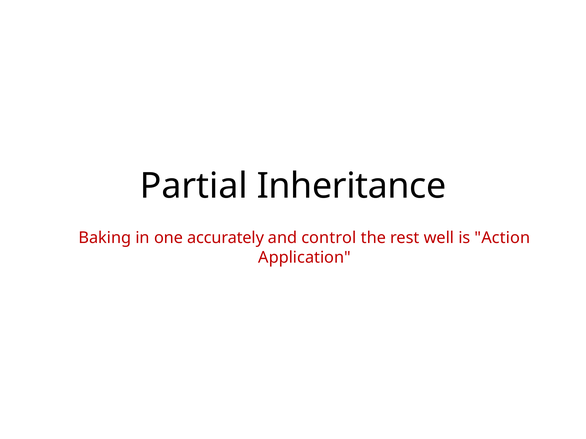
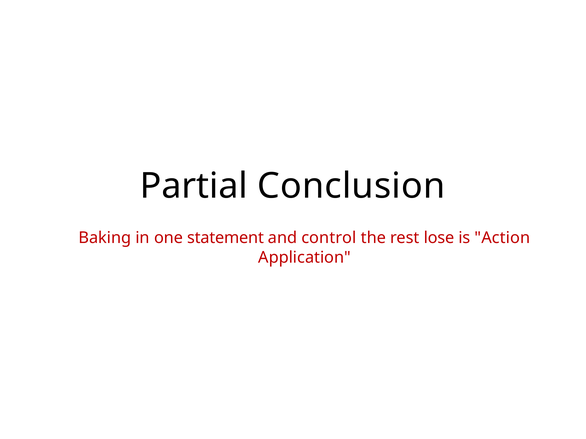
Inheritance: Inheritance -> Conclusion
accurately: accurately -> statement
well: well -> lose
